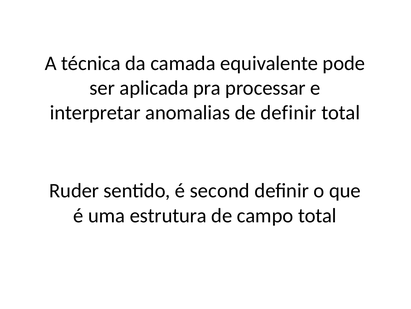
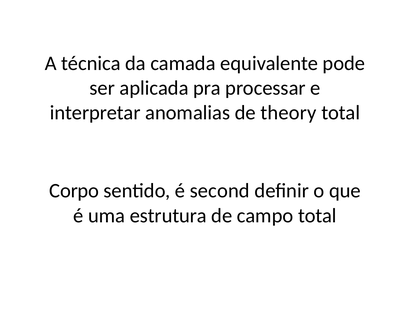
de definir: definir -> theory
Ruder: Ruder -> Corpo
